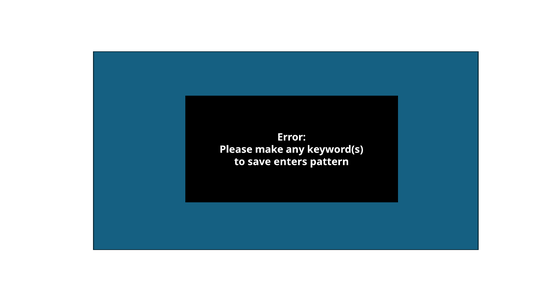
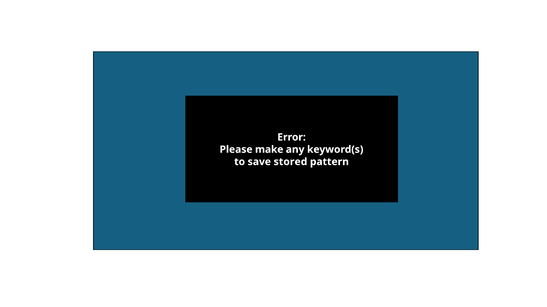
enters: enters -> stored
